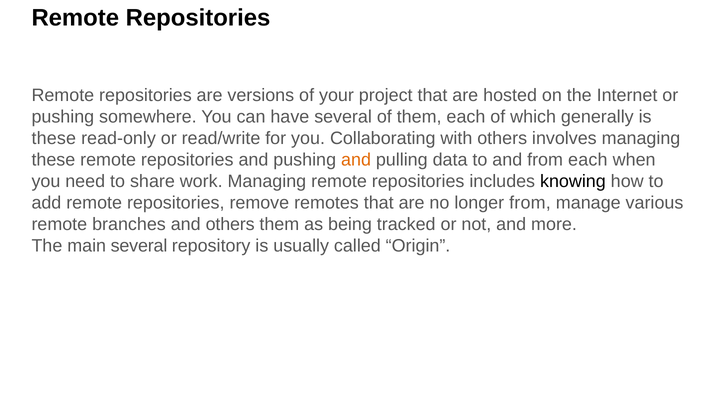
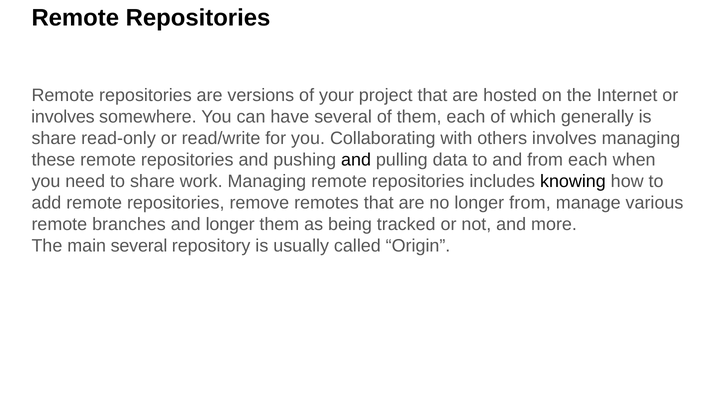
pushing at (63, 117): pushing -> involves
these at (54, 139): these -> share
and at (356, 160) colour: orange -> black
and others: others -> longer
